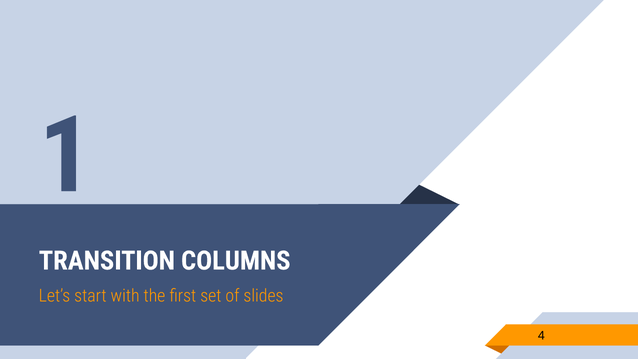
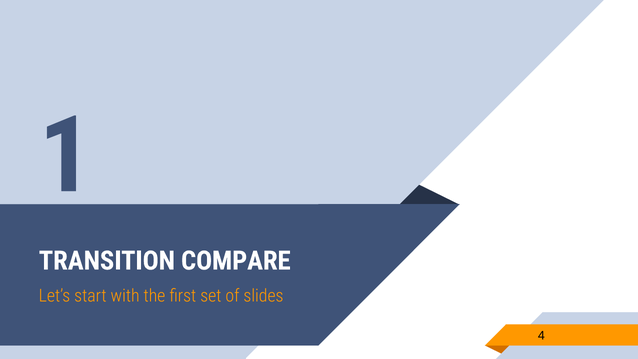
COLUMNS: COLUMNS -> COMPARE
